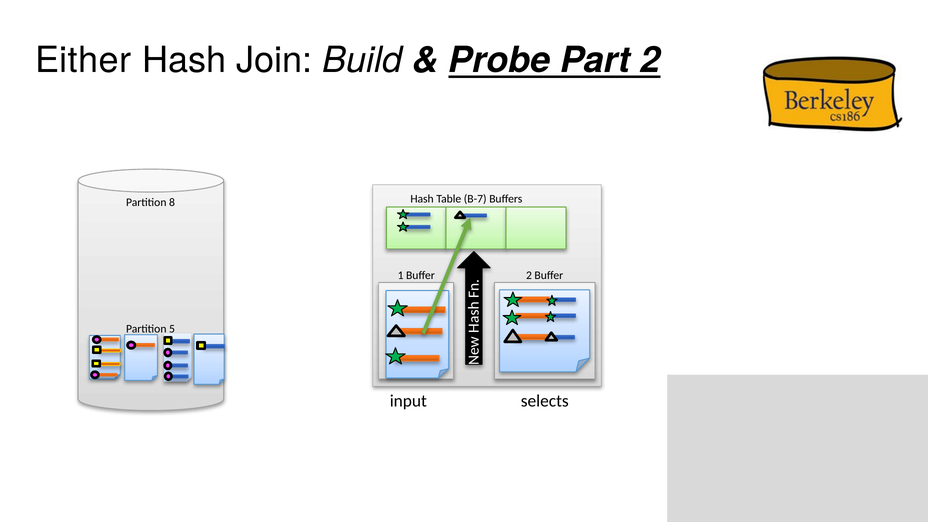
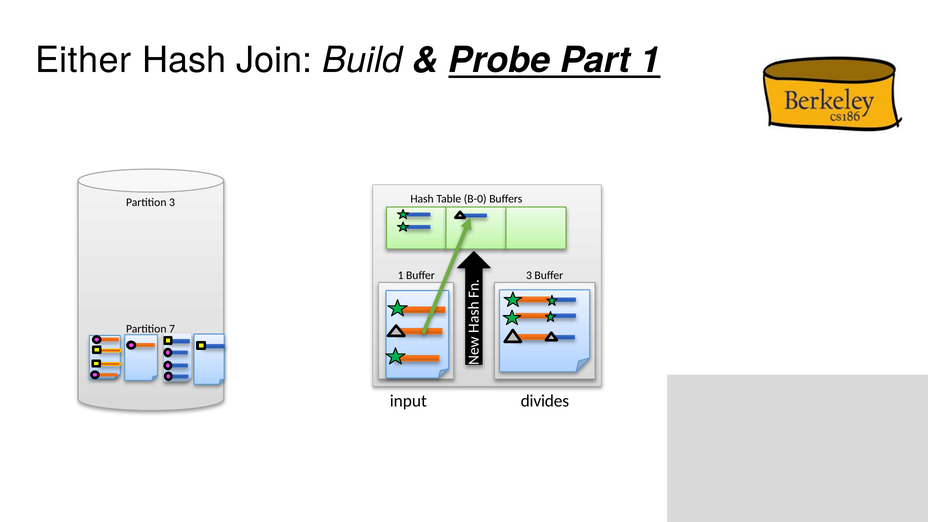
Part 2: 2 -> 1
B-7: B-7 -> B-0
Partition 8: 8 -> 3
2 at (529, 275): 2 -> 3
5: 5 -> 7
selects: selects -> divides
